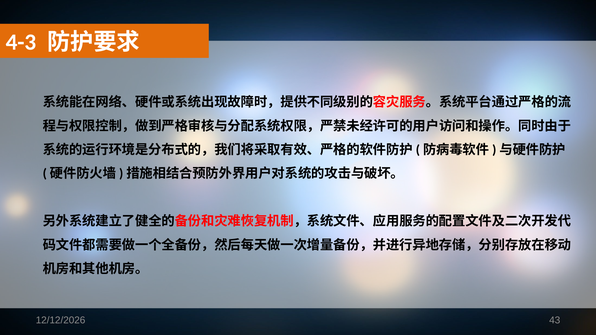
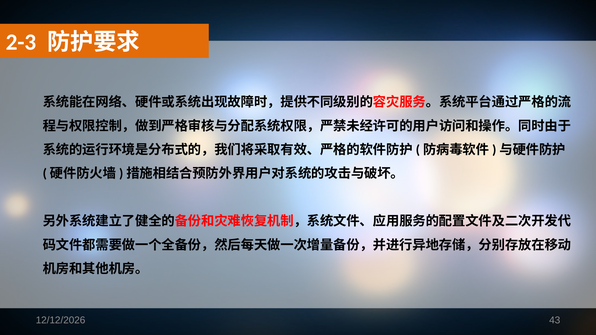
4-3: 4-3 -> 2-3
